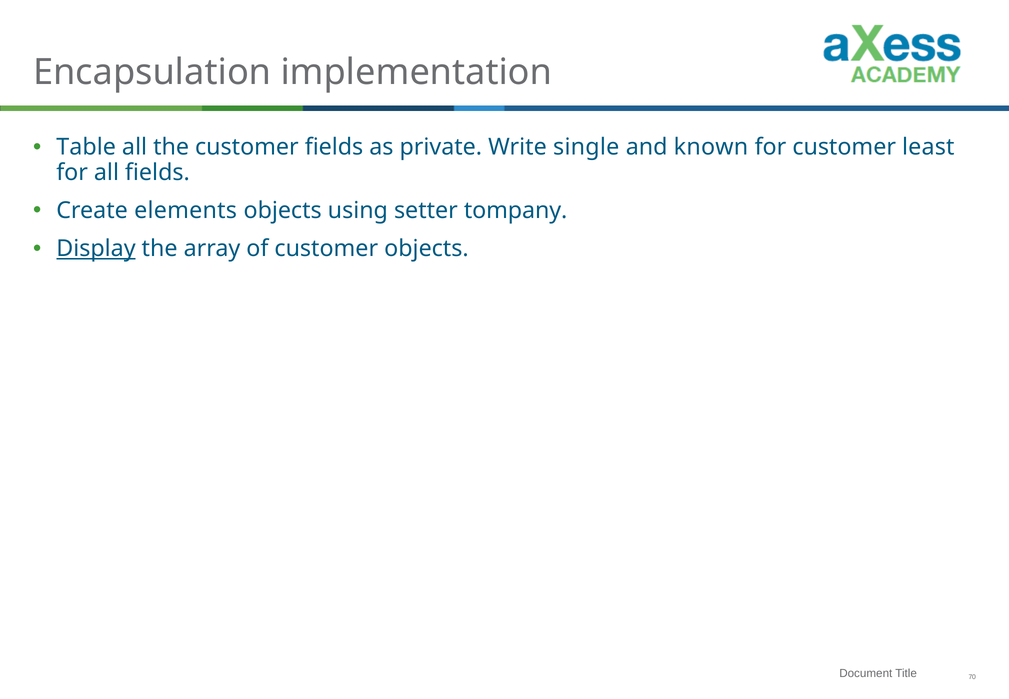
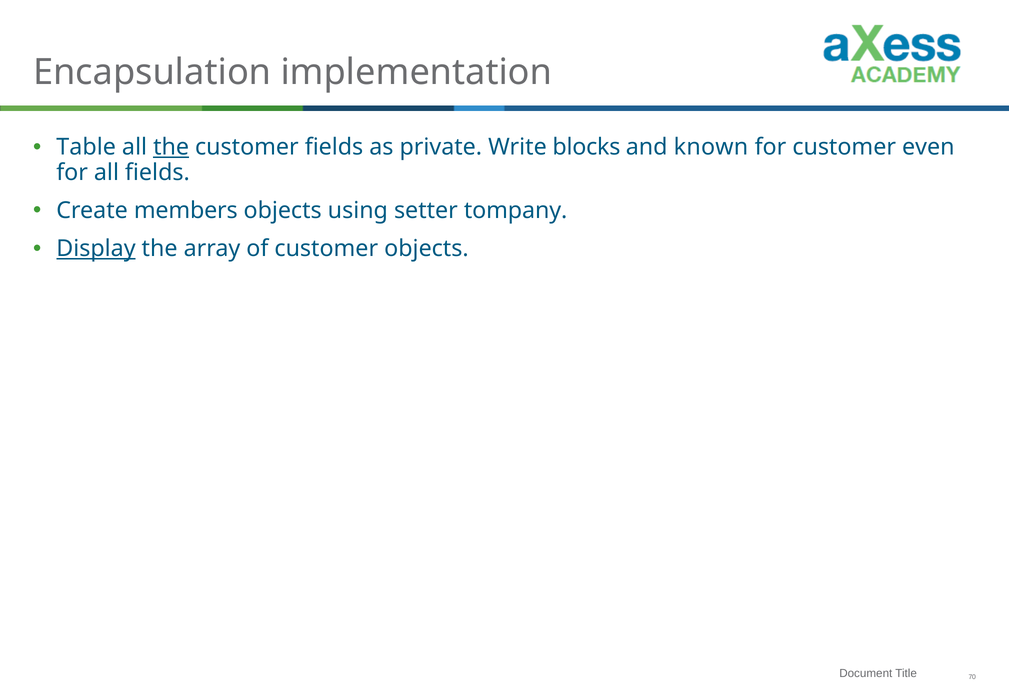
the at (171, 147) underline: none -> present
single: single -> blocks
least: least -> even
elements: elements -> members
